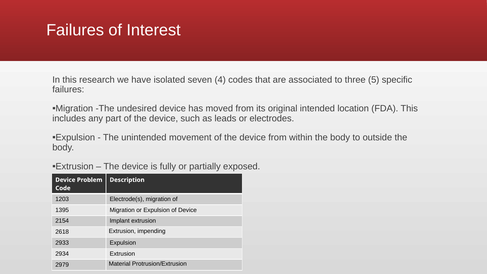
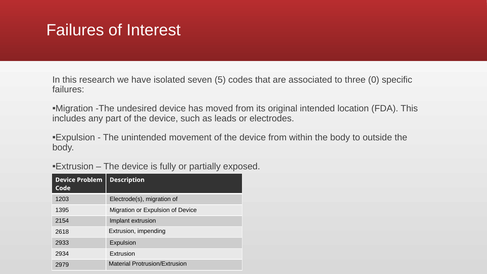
4: 4 -> 5
5: 5 -> 0
